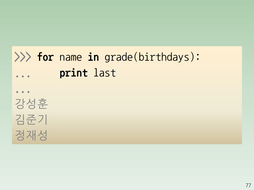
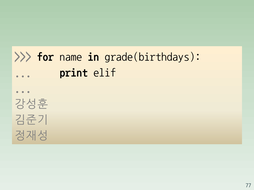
last: last -> elif
